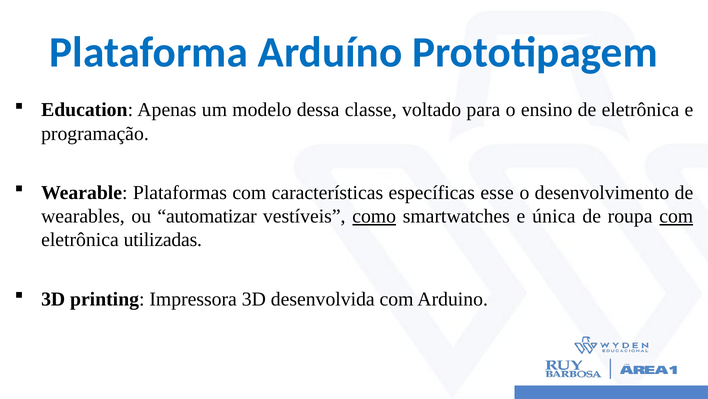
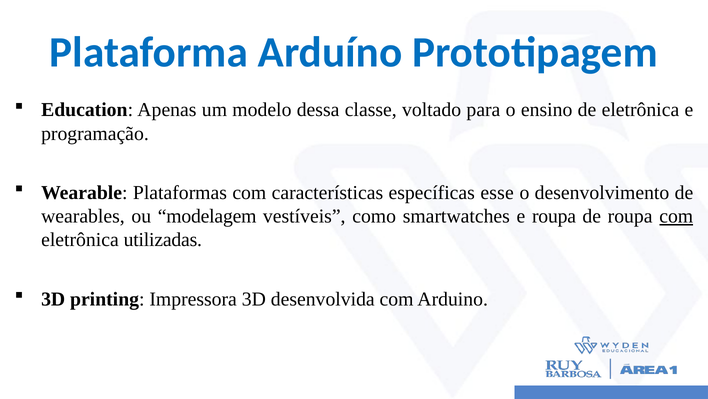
automatizar: automatizar -> modelagem
como underline: present -> none
e única: única -> roupa
